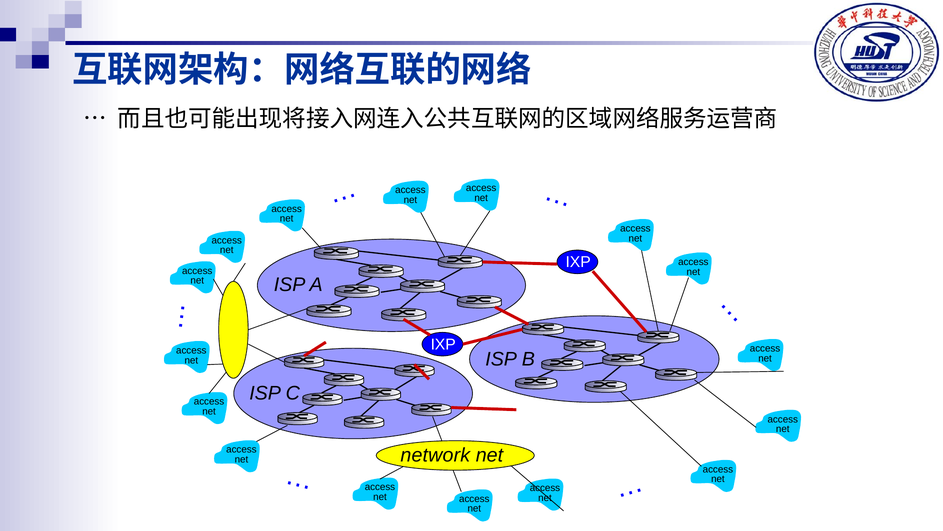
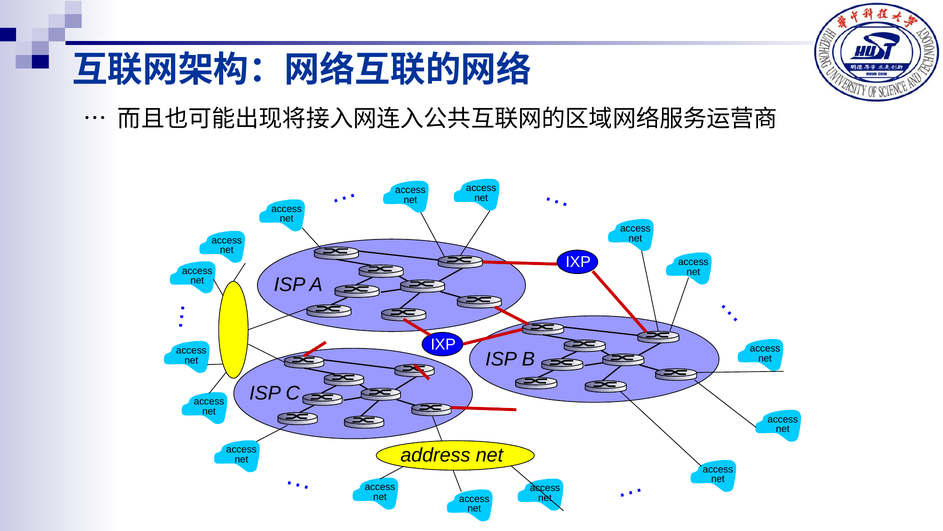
network: network -> address
